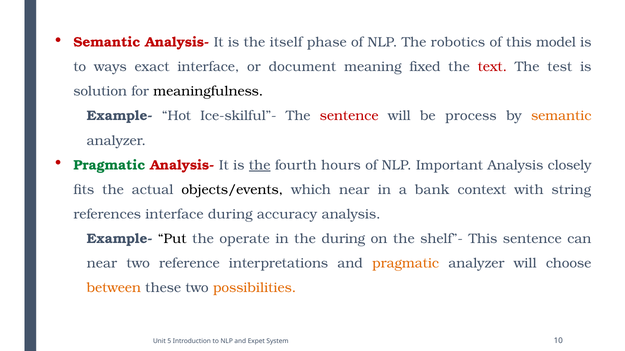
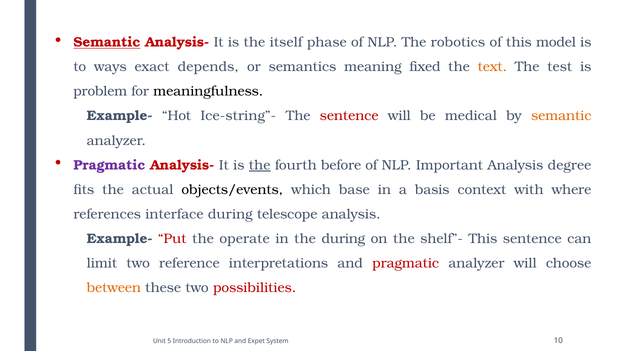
Semantic at (107, 42) underline: none -> present
exact interface: interface -> depends
document: document -> semantics
text colour: red -> orange
solution: solution -> problem
Ice-skilful”-: Ice-skilful”- -> Ice-string”-
process: process -> medical
Pragmatic at (109, 165) colour: green -> purple
hours: hours -> before
closely: closely -> degree
which near: near -> base
bank: bank -> basis
string: string -> where
accuracy: accuracy -> telescope
Put colour: black -> red
near at (102, 264): near -> limit
pragmatic at (406, 264) colour: orange -> red
possibilities colour: orange -> red
